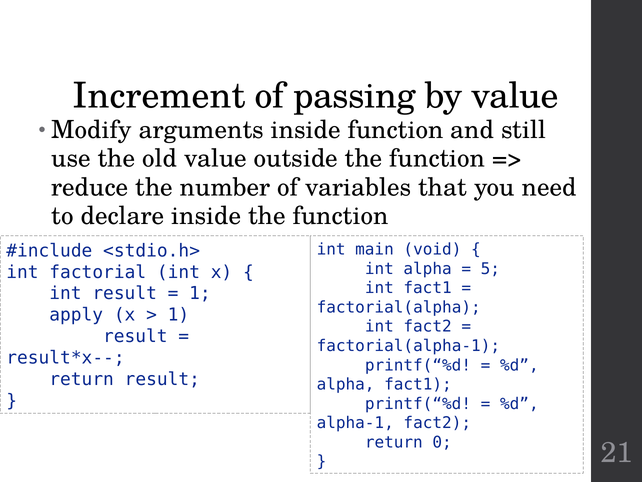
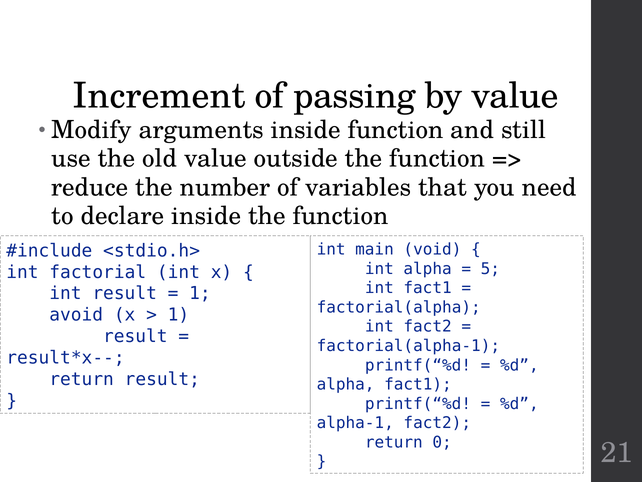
apply: apply -> avoid
